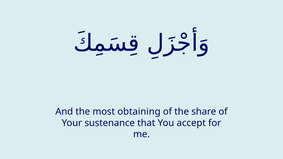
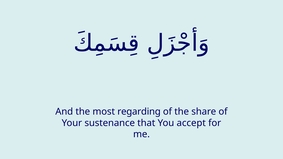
obtaining: obtaining -> regarding
